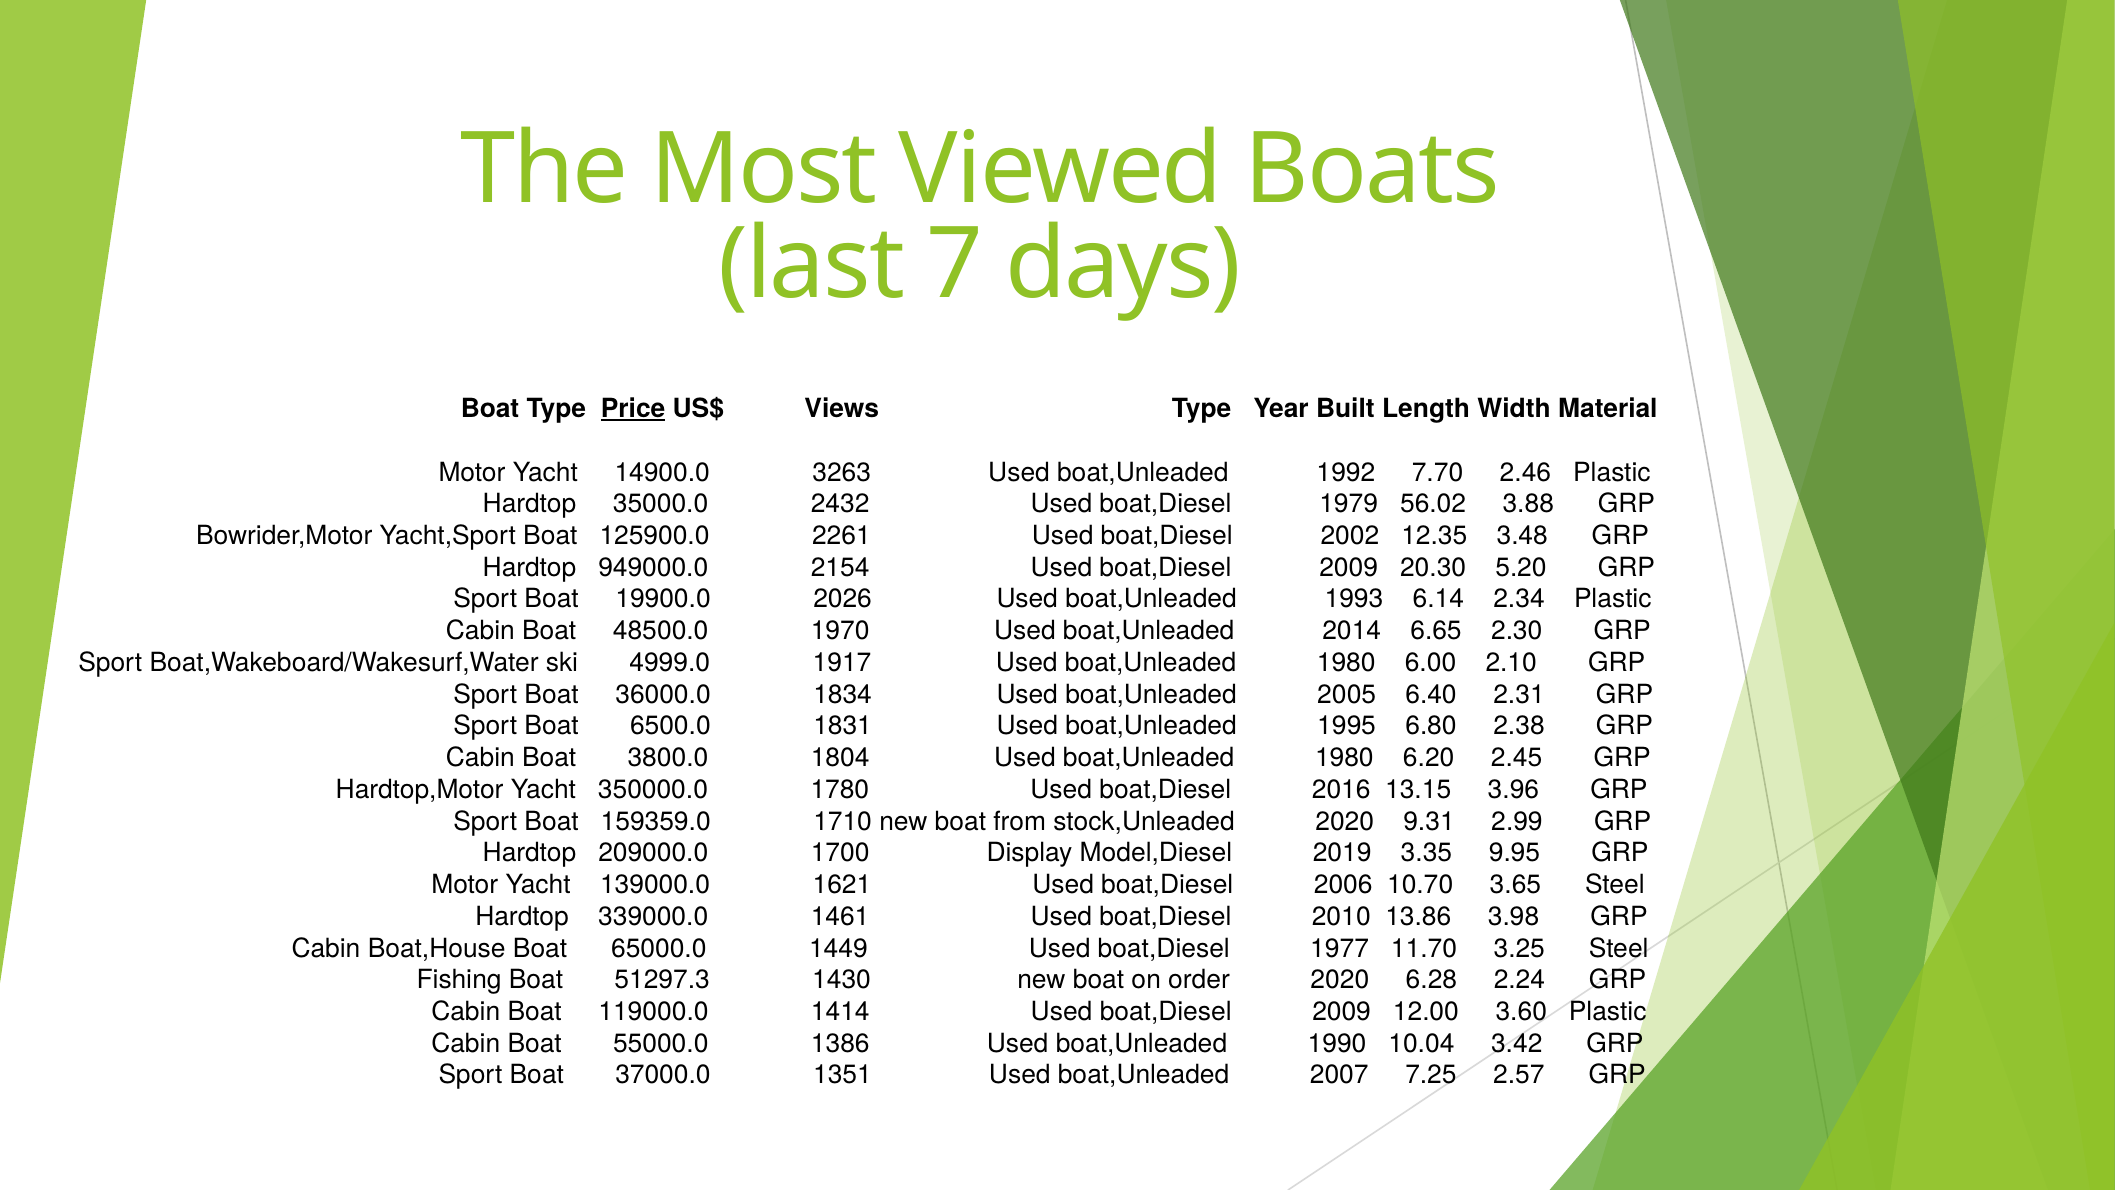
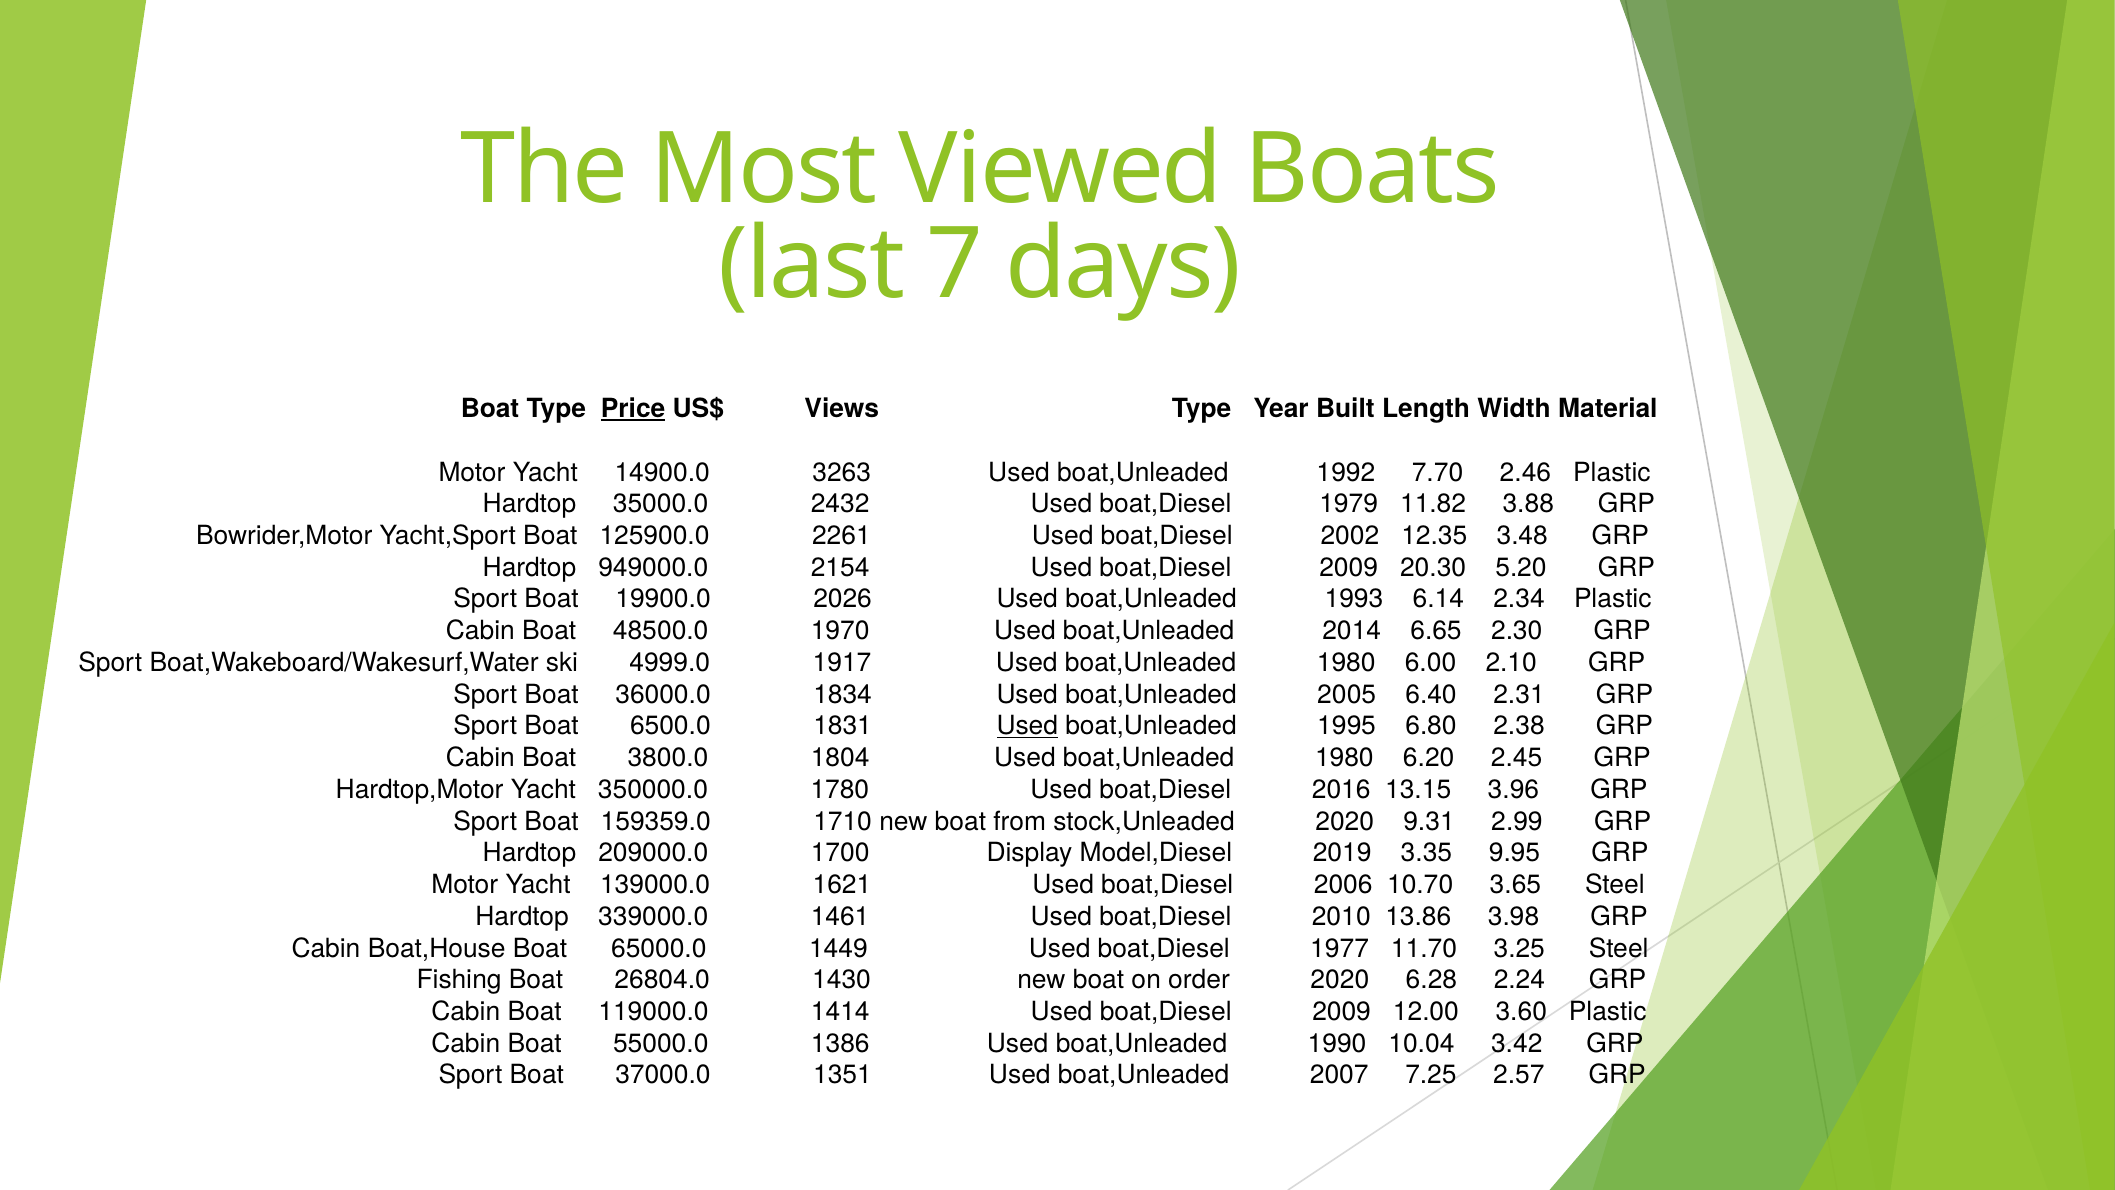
56.02: 56.02 -> 11.82
Used at (1027, 726) underline: none -> present
51297.3: 51297.3 -> 26804.0
